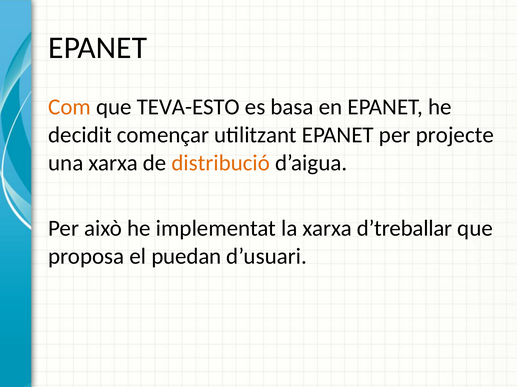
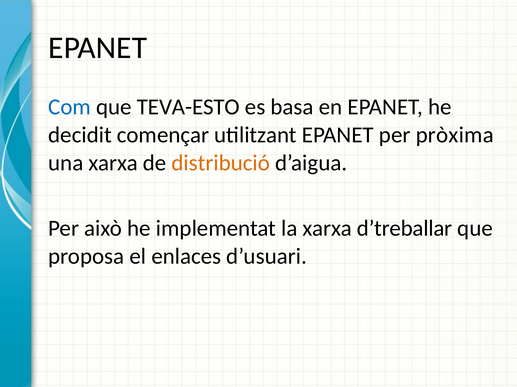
Com colour: orange -> blue
projecte: projecte -> pròxima
puedan: puedan -> enlaces
